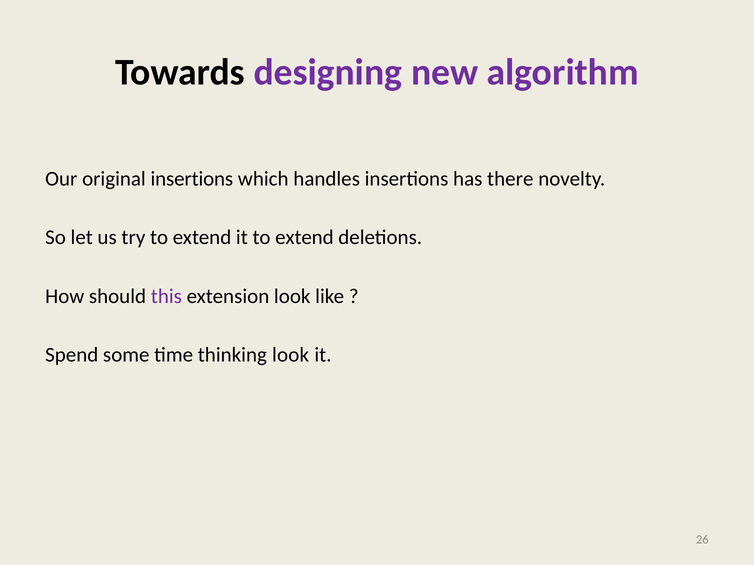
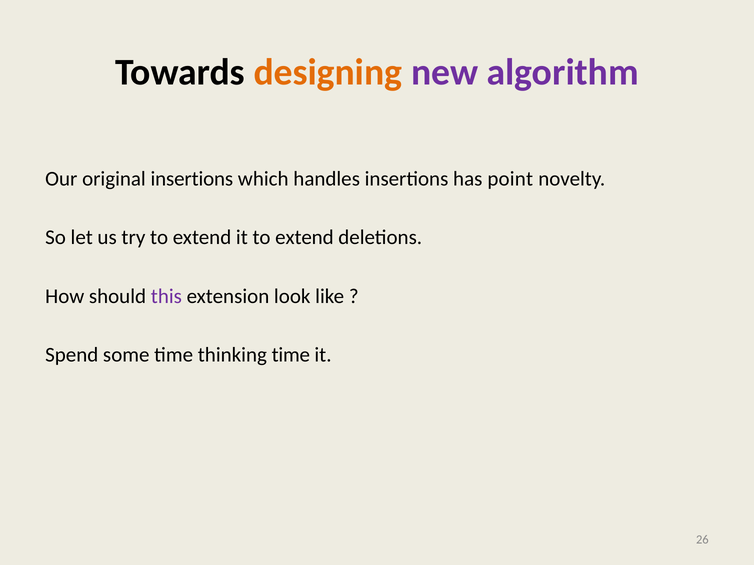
designing colour: purple -> orange
there: there -> point
thinking look: look -> time
